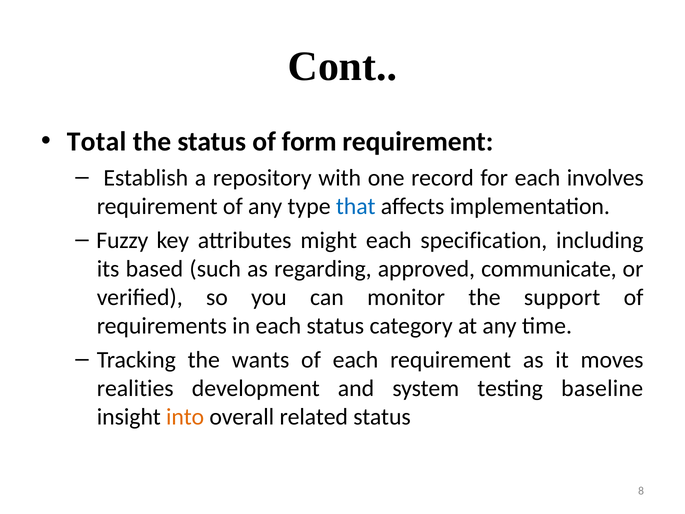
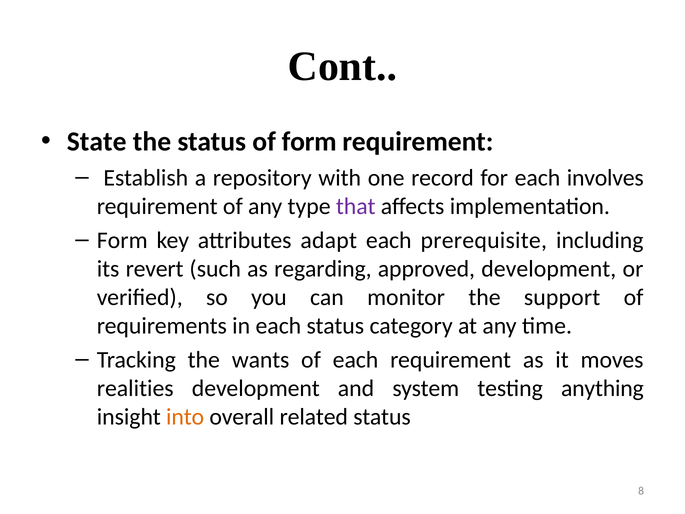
Total: Total -> State
that colour: blue -> purple
Fuzzy at (122, 240): Fuzzy -> Form
might: might -> adapt
specification: specification -> prerequisite
based: based -> revert
approved communicate: communicate -> development
baseline: baseline -> anything
